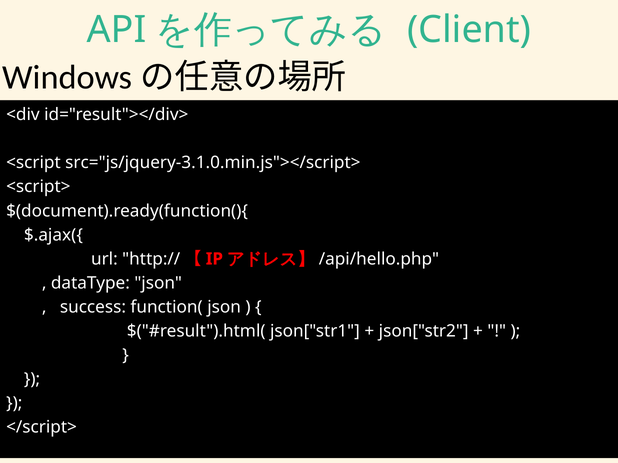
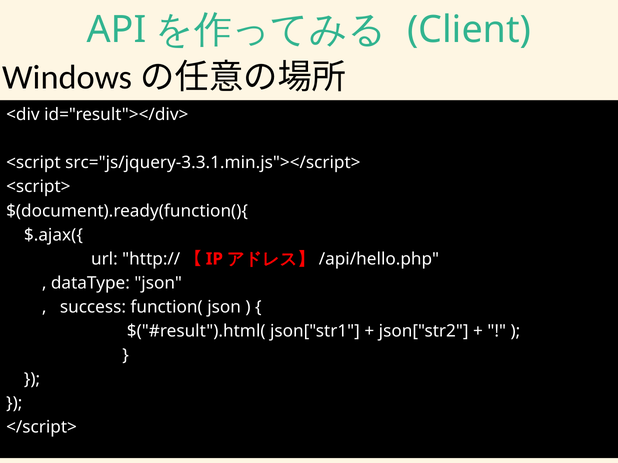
src="js/jquery-3.1.0.min.js"></script>: src="js/jquery-3.1.0.min.js"></script> -> src="js/jquery-3.3.1.min.js"></script>
